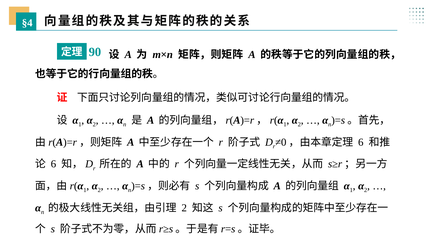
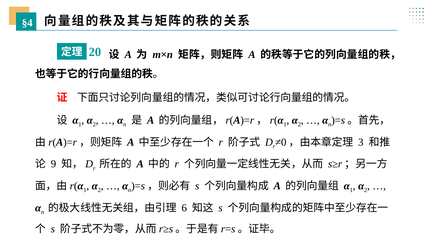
90: 90 -> 20
6 at (361, 142): 6 -> 3
6 at (53, 164): 6 -> 9
2 at (184, 208): 2 -> 6
